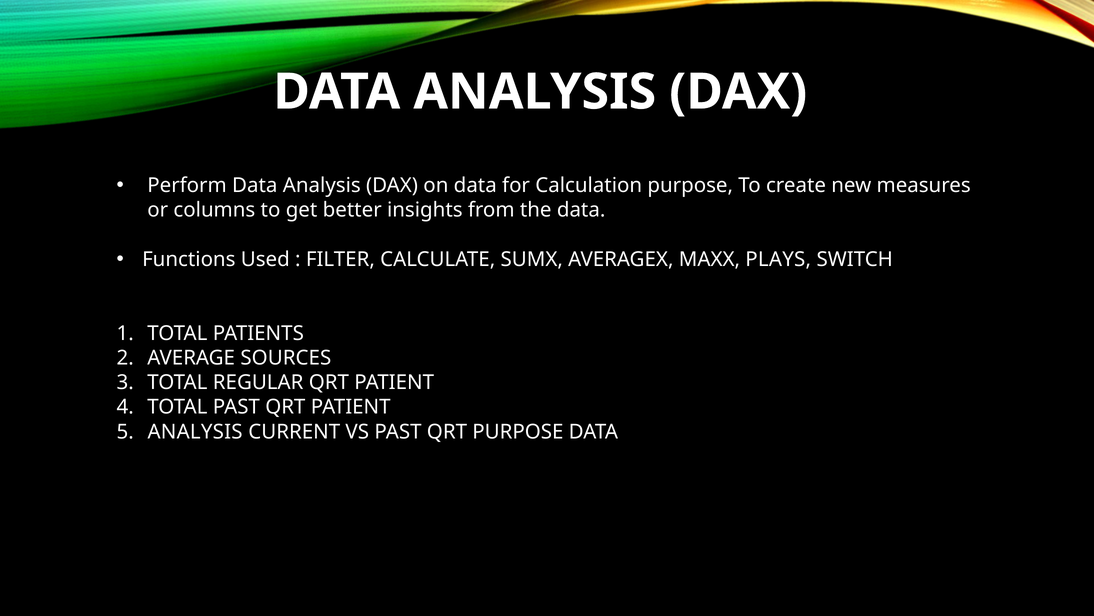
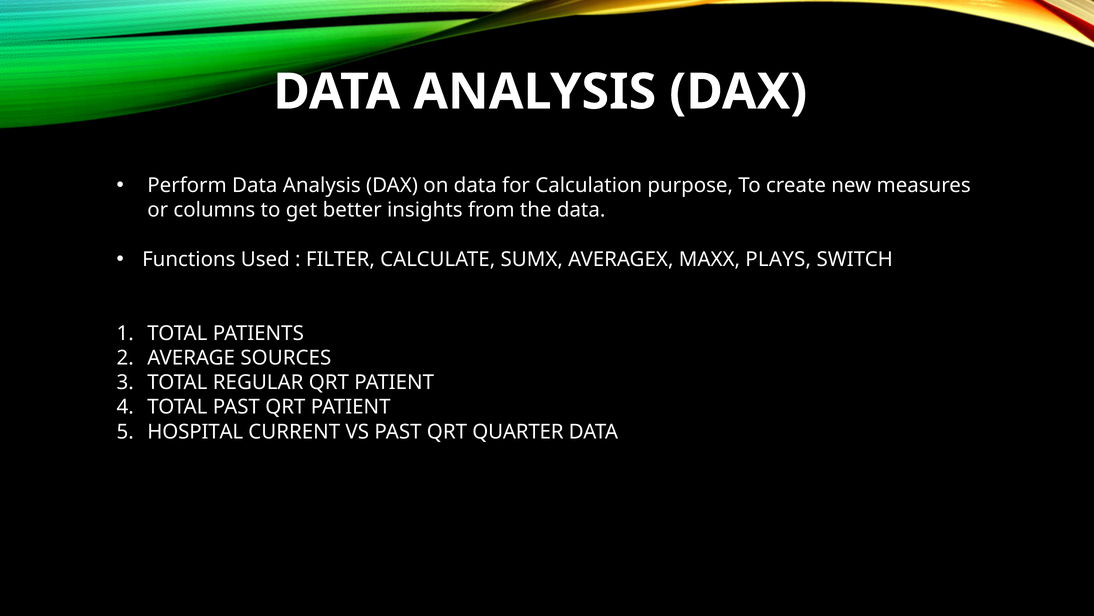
ANALYSIS at (195, 431): ANALYSIS -> HOSPITAL
QRT PURPOSE: PURPOSE -> QUARTER
